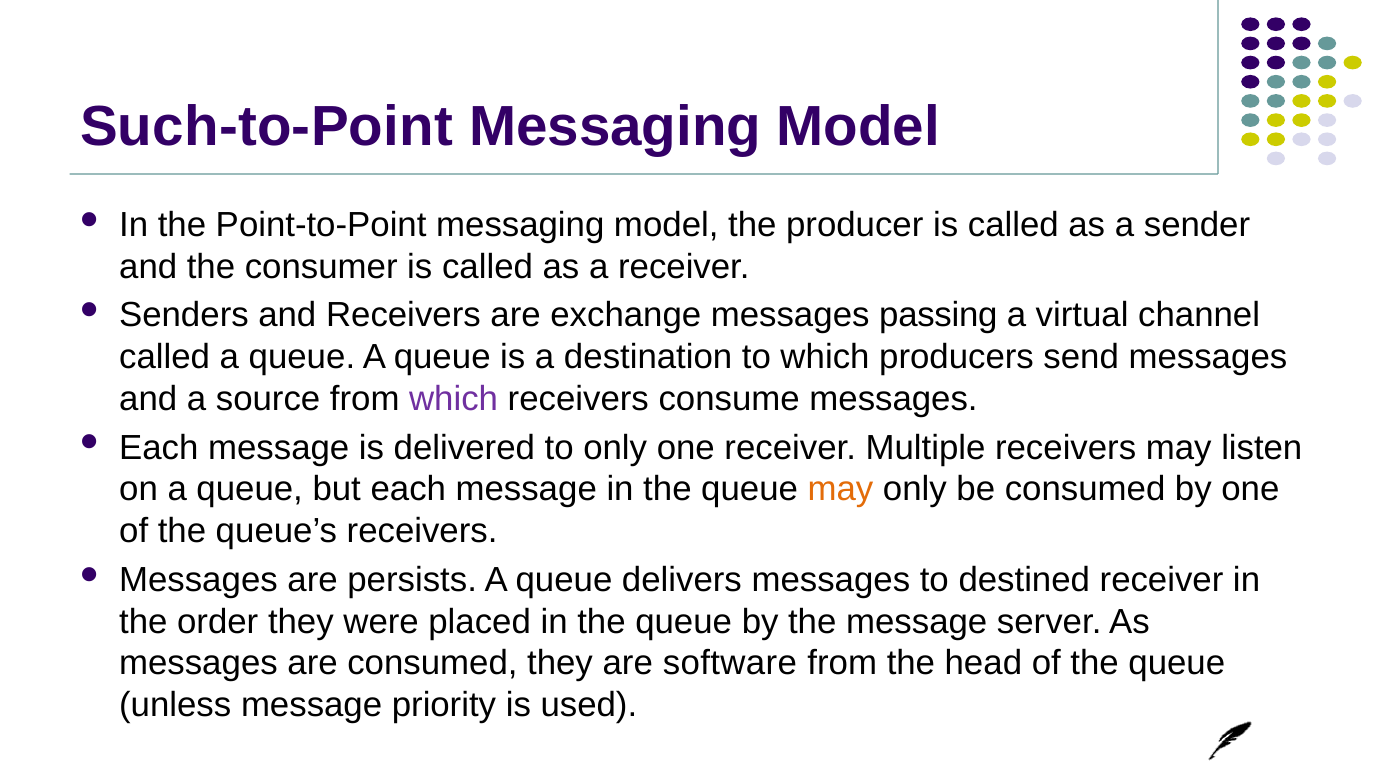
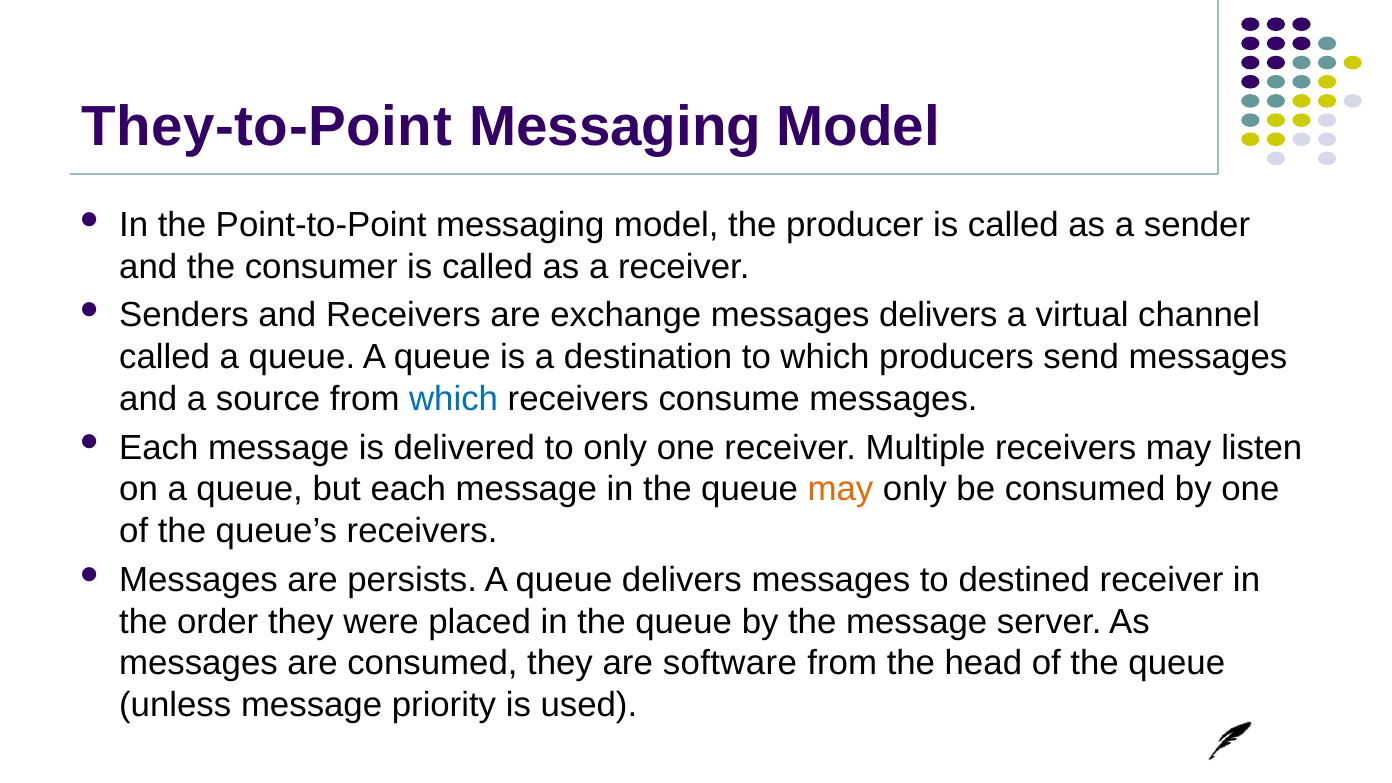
Such-to-Point: Such-to-Point -> They-to-Point
messages passing: passing -> delivers
which at (454, 399) colour: purple -> blue
